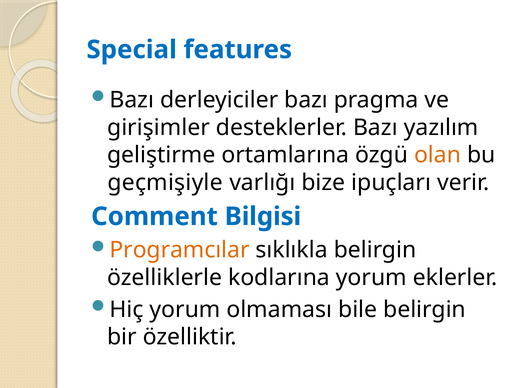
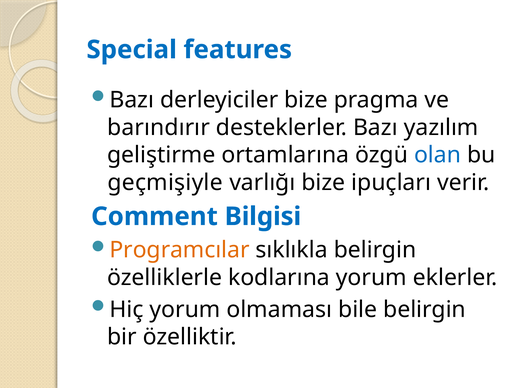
derleyiciler bazı: bazı -> bize
girişimler: girişimler -> barındırır
olan colour: orange -> blue
